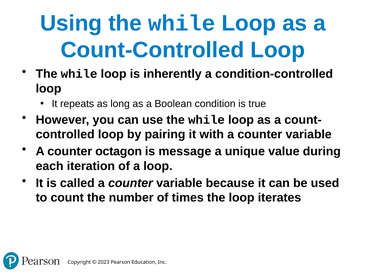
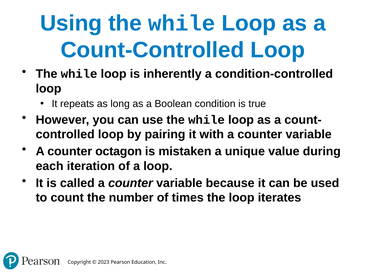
message: message -> mistaken
